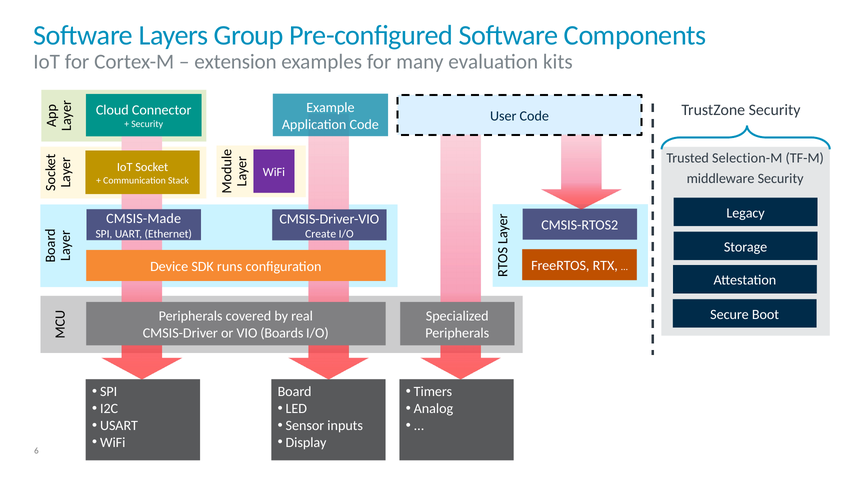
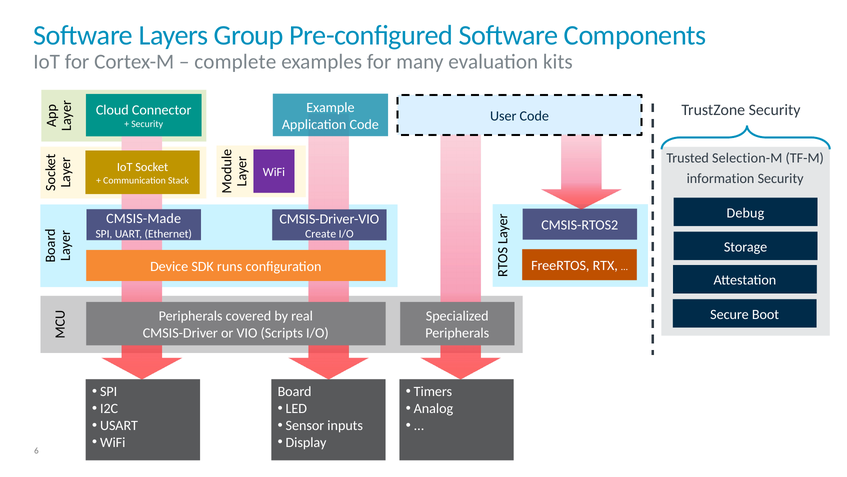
extension: extension -> complete
middleware: middleware -> information
Legacy: Legacy -> Debug
Boards: Boards -> Scripts
